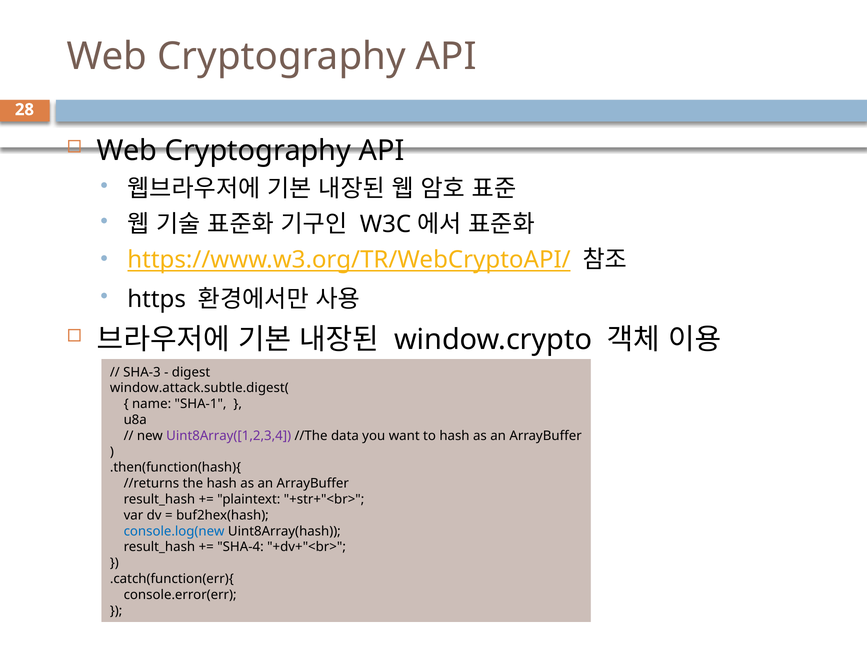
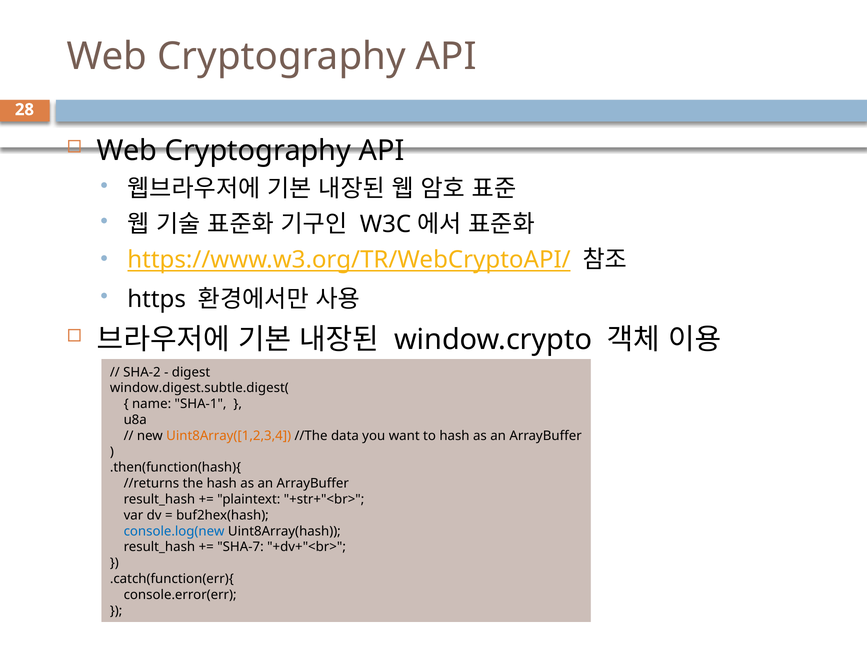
SHA-3: SHA-3 -> SHA-2
window.attack.subtle.digest(: window.attack.subtle.digest( -> window.digest.subtle.digest(
Uint8Array([1,2,3,4 colour: purple -> orange
SHA-4: SHA-4 -> SHA-7
